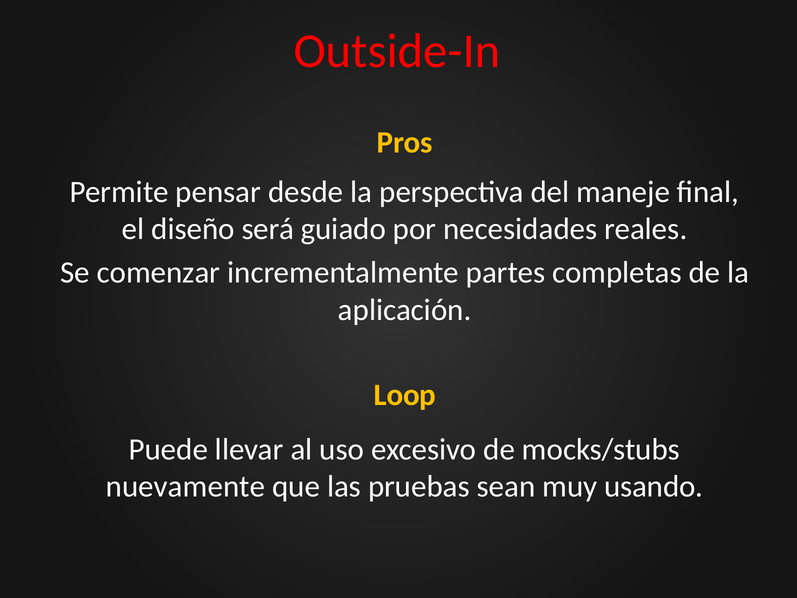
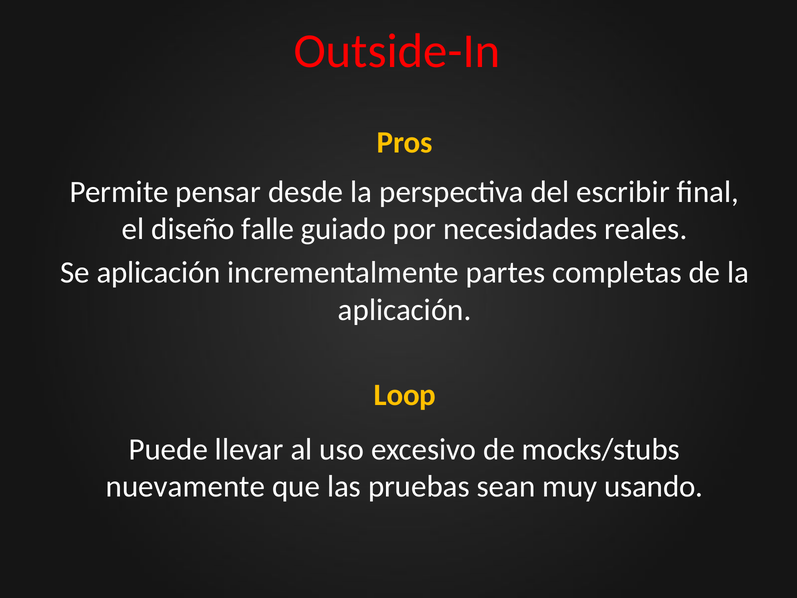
maneje: maneje -> escribir
será: será -> falle
Se comenzar: comenzar -> aplicación
